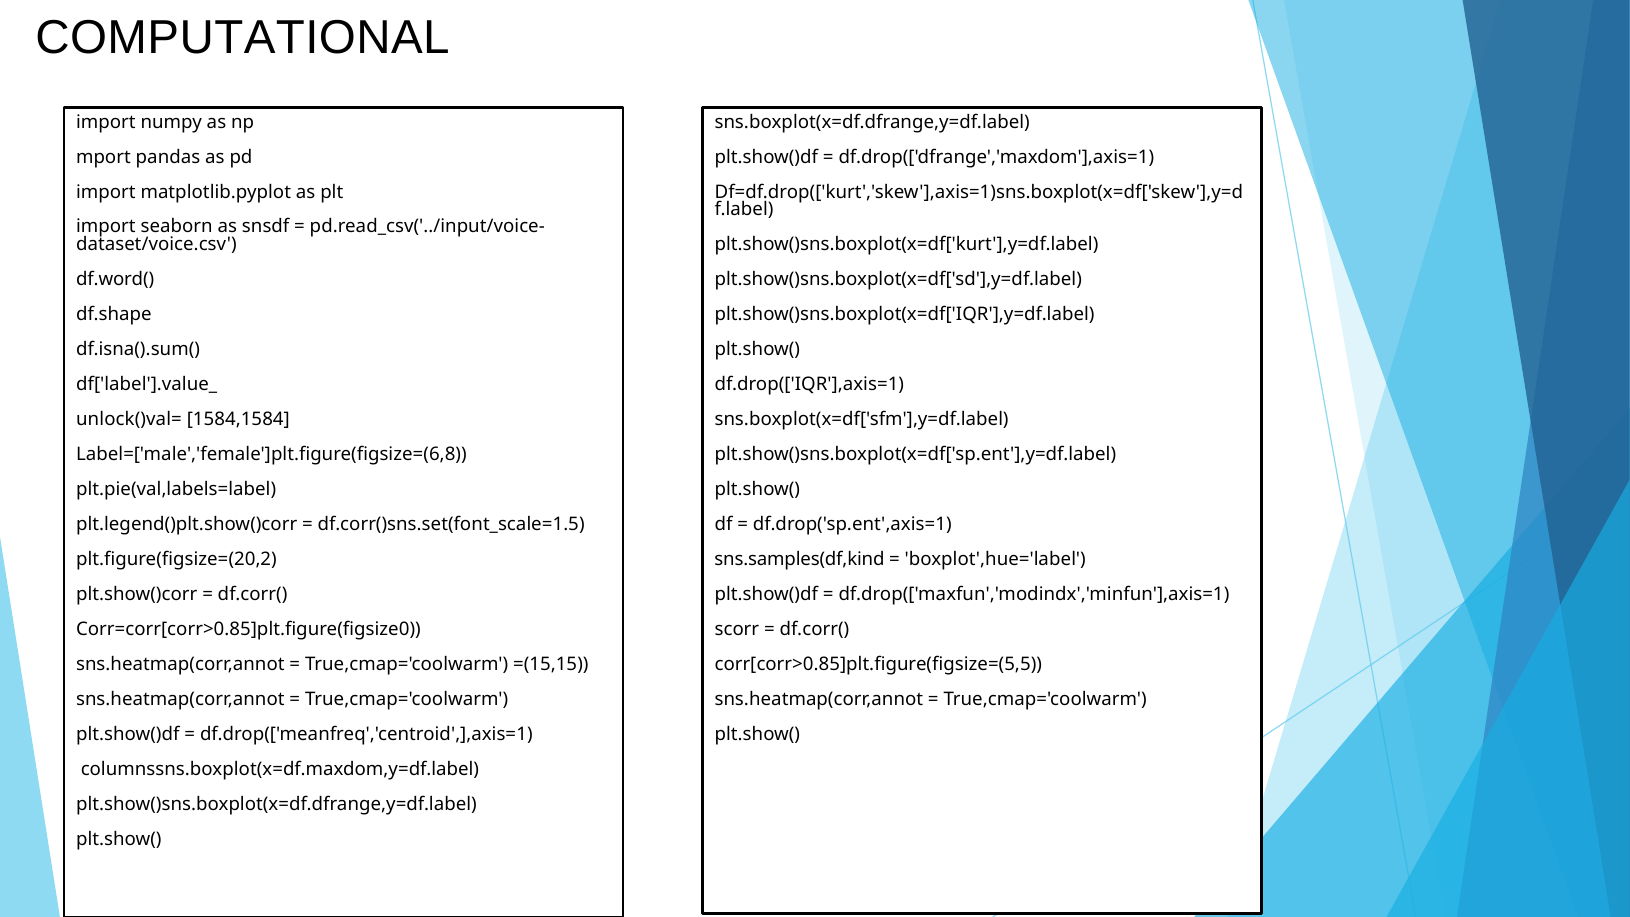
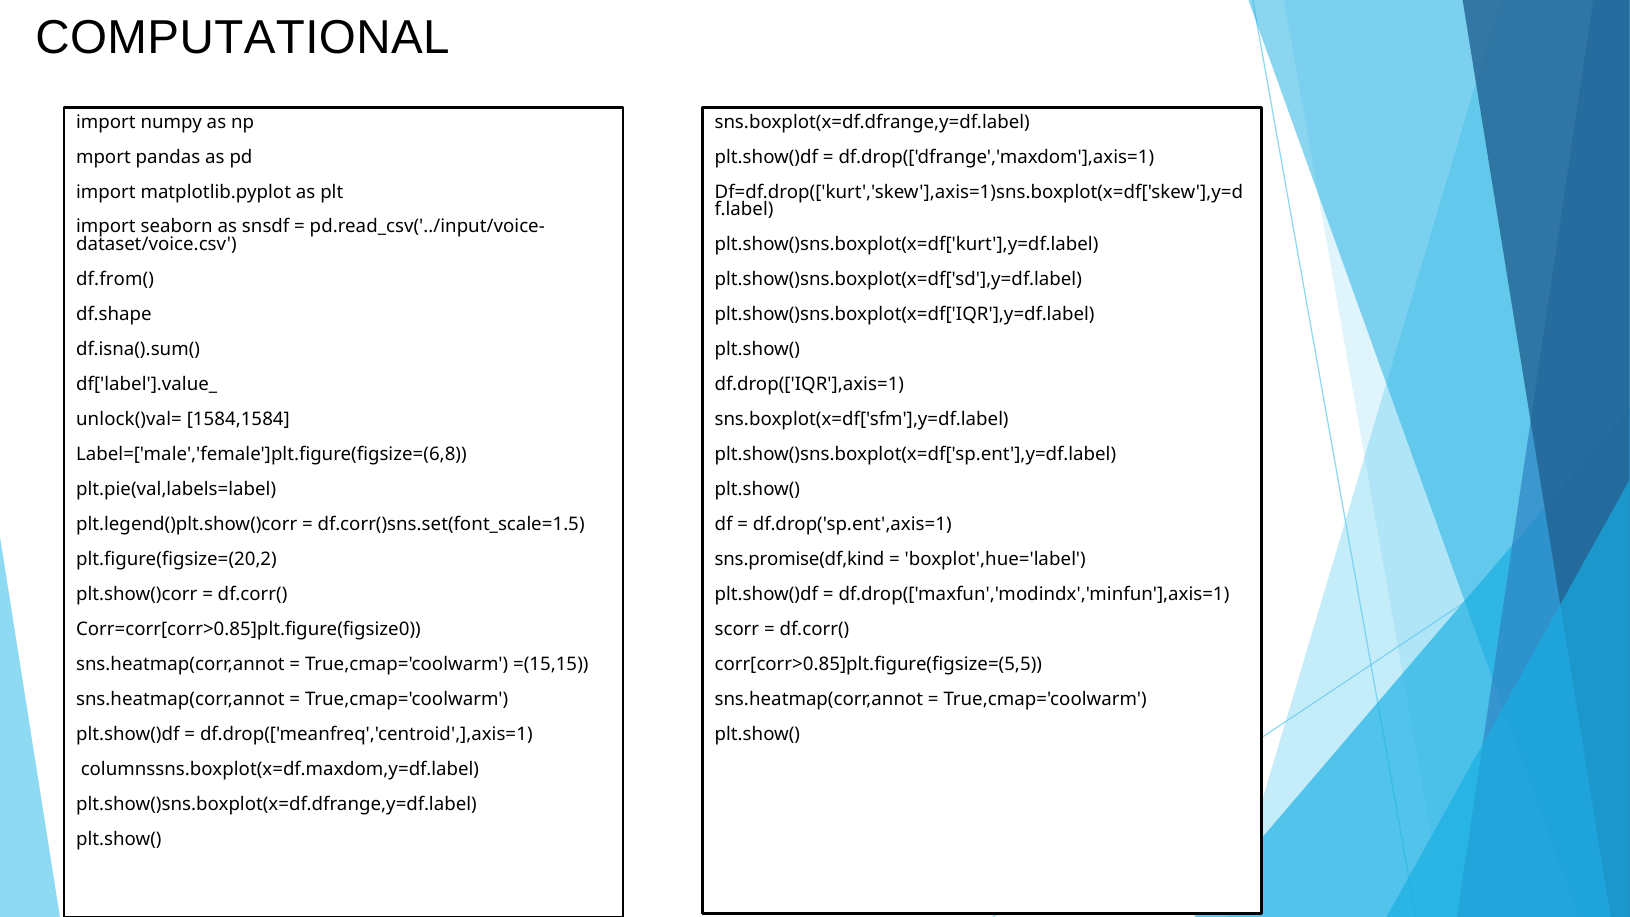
df.word(: df.word( -> df.from(
sns.samples(df,kind: sns.samples(df,kind -> sns.promise(df,kind
